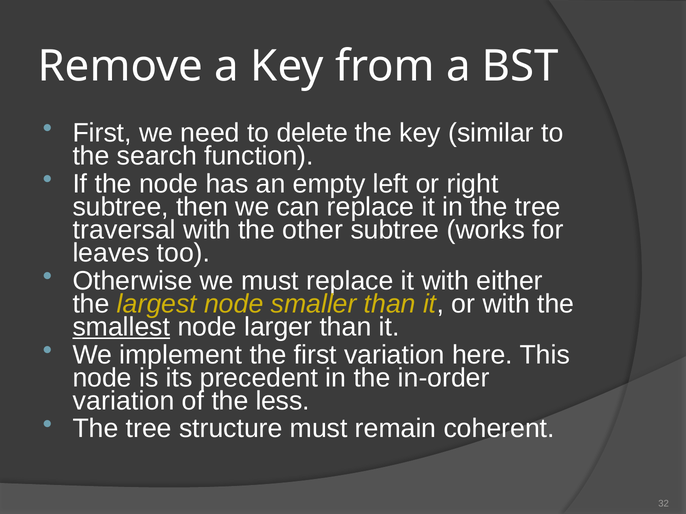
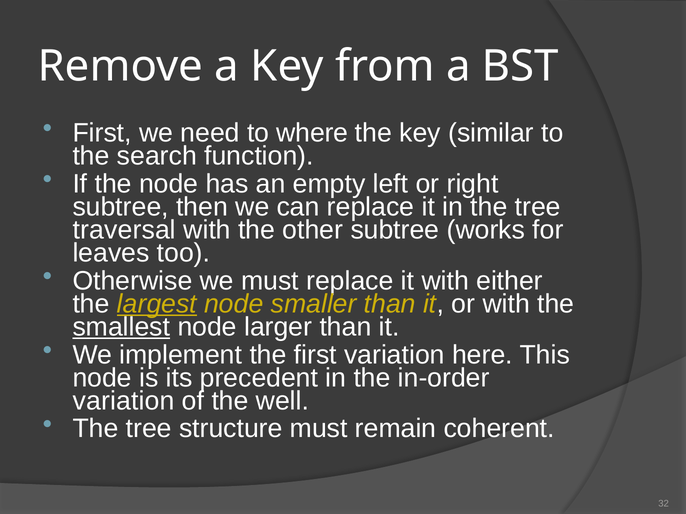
delete: delete -> where
largest underline: none -> present
less: less -> well
